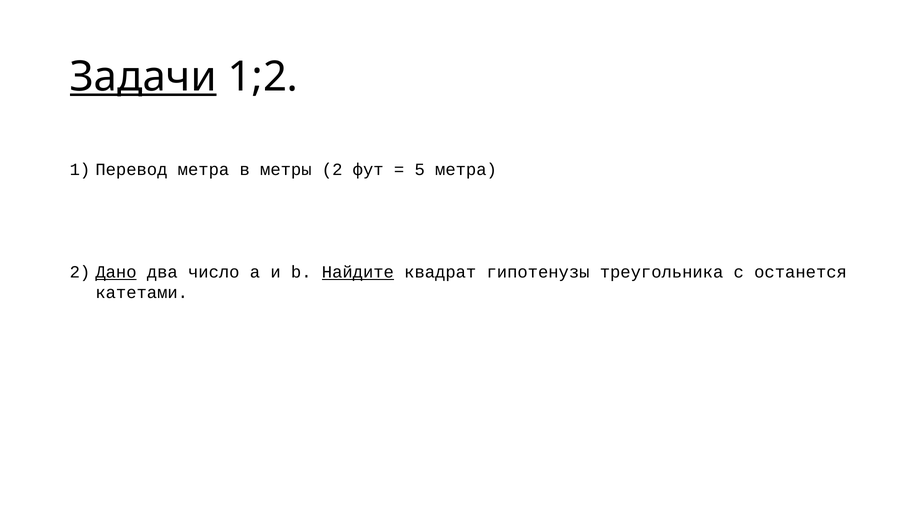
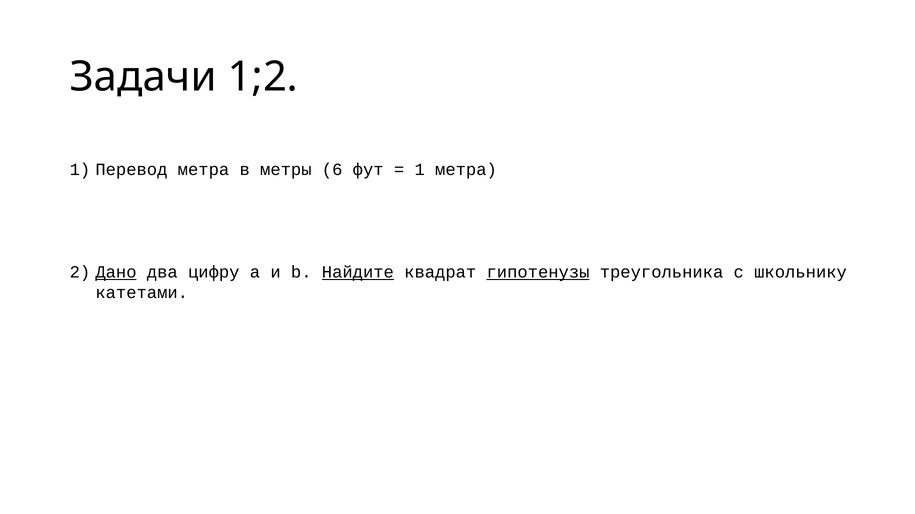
Задачи underline: present -> none
метры 2: 2 -> 6
5 at (420, 170): 5 -> 1
число: число -> цифру
гипотенузы underline: none -> present
останется: останется -> школьнику
